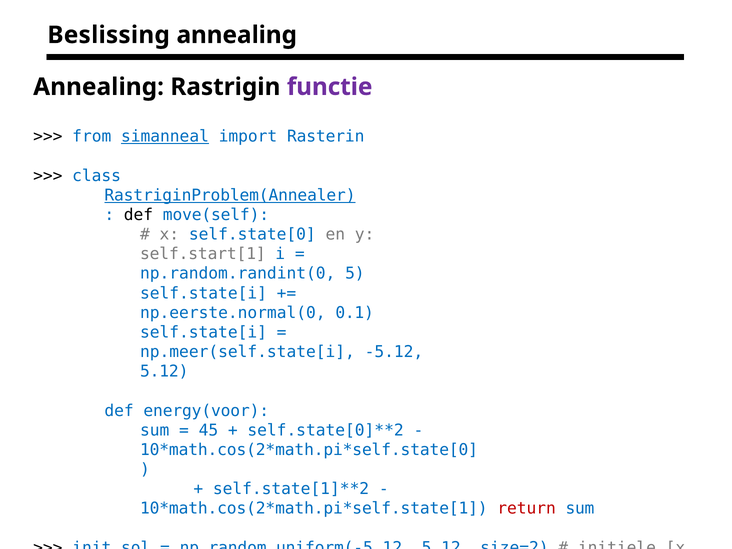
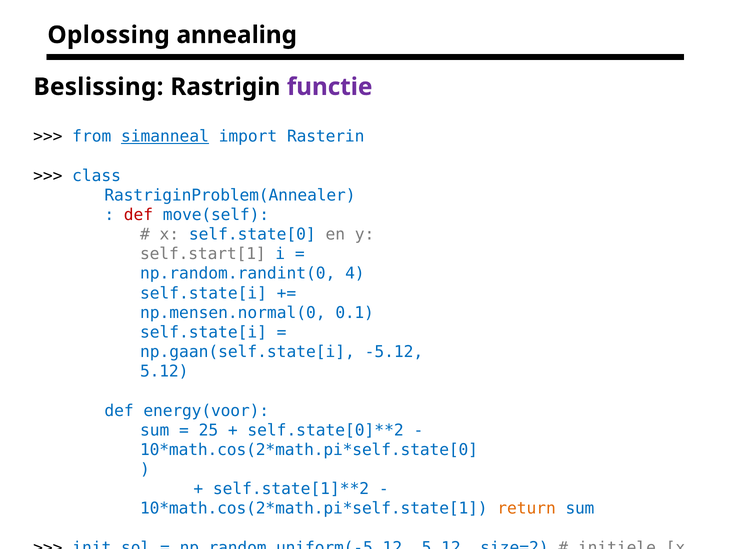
Beslissing: Beslissing -> Oplossing
Annealing at (99, 87): Annealing -> Beslissing
RastriginProblem(Annealer underline: present -> none
def at (138, 215) colour: black -> red
5: 5 -> 4
np.eerste.normal(0: np.eerste.normal(0 -> np.mensen.normal(0
np.meer(self.state[i: np.meer(self.state[i -> np.gaan(self.state[i
45: 45 -> 25
return colour: red -> orange
